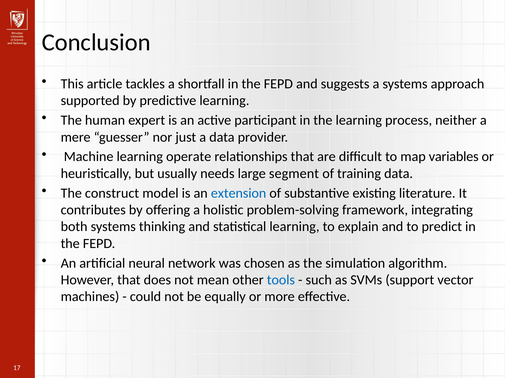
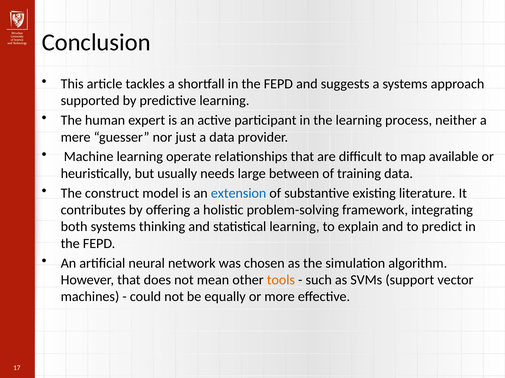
variables: variables -> available
segment: segment -> between
tools colour: blue -> orange
